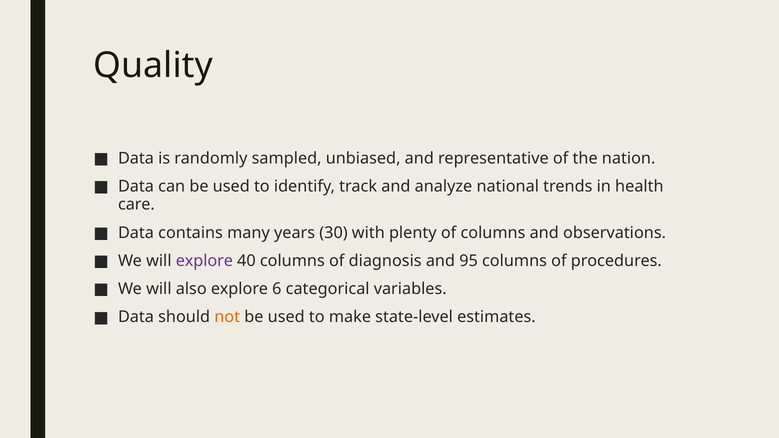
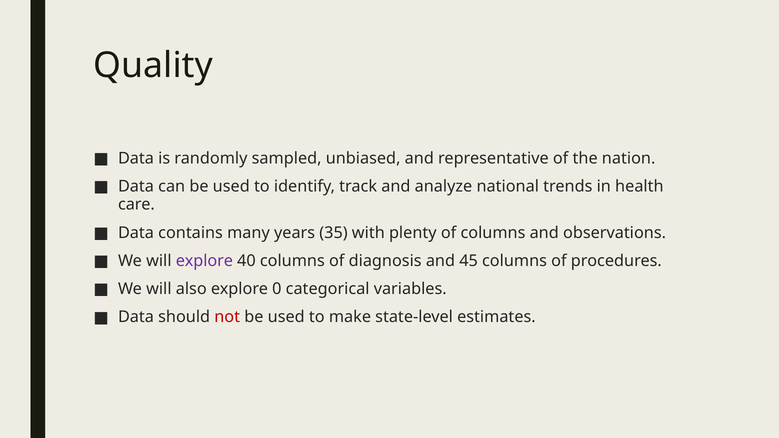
30: 30 -> 35
95: 95 -> 45
6: 6 -> 0
not colour: orange -> red
